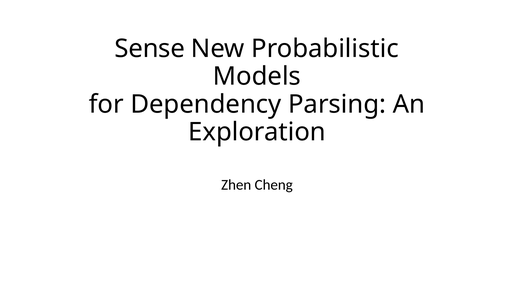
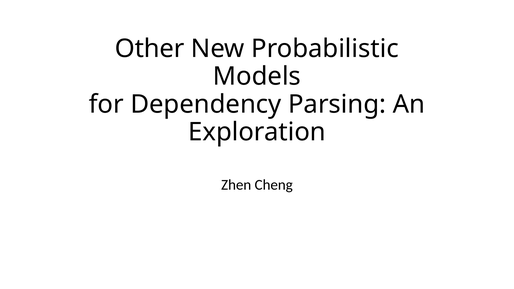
Sense: Sense -> Other
